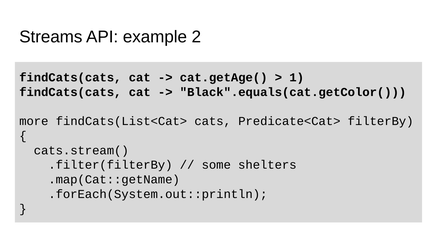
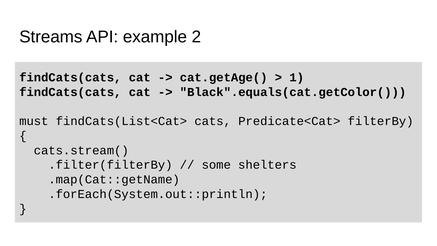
more: more -> must
